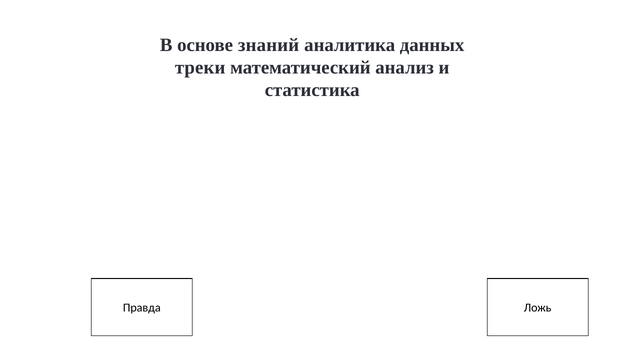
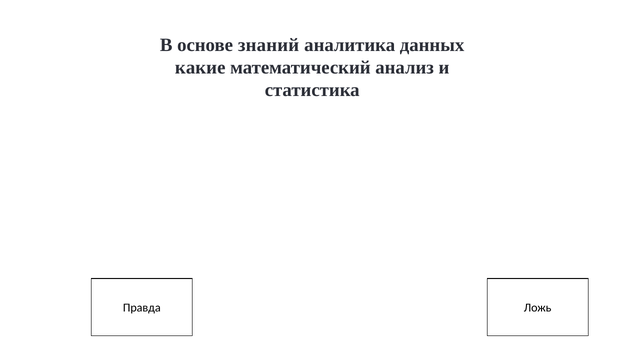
треки: треки -> какие
